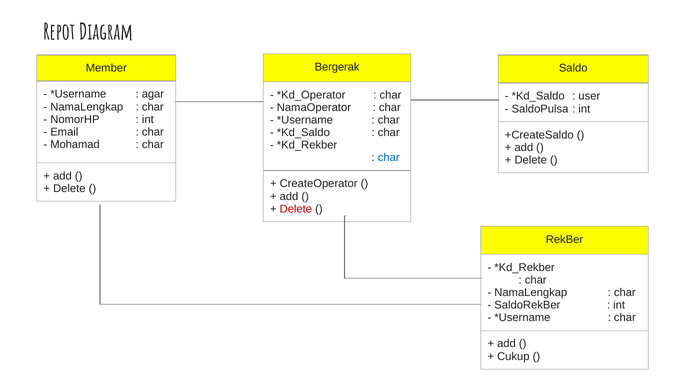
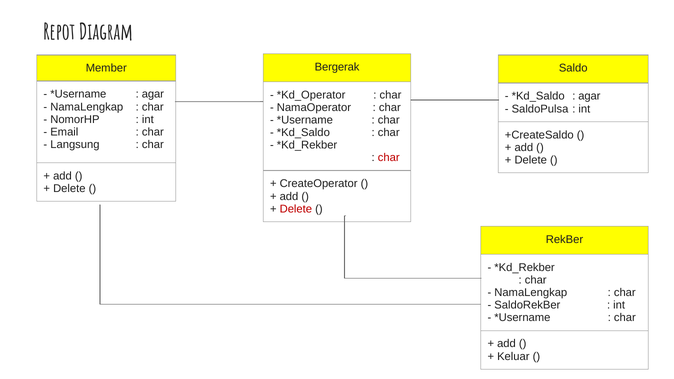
user at (589, 96): user -> agar
Mohamad: Mohamad -> Langsung
char at (389, 158) colour: blue -> red
Cukup: Cukup -> Keluar
